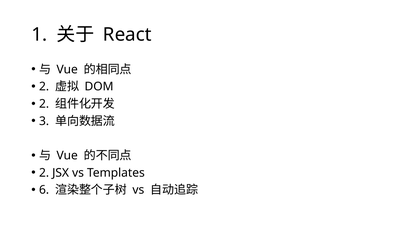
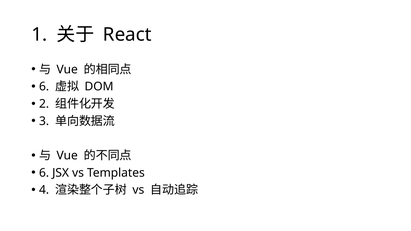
2 at (44, 87): 2 -> 6
2 at (44, 173): 2 -> 6
6: 6 -> 4
